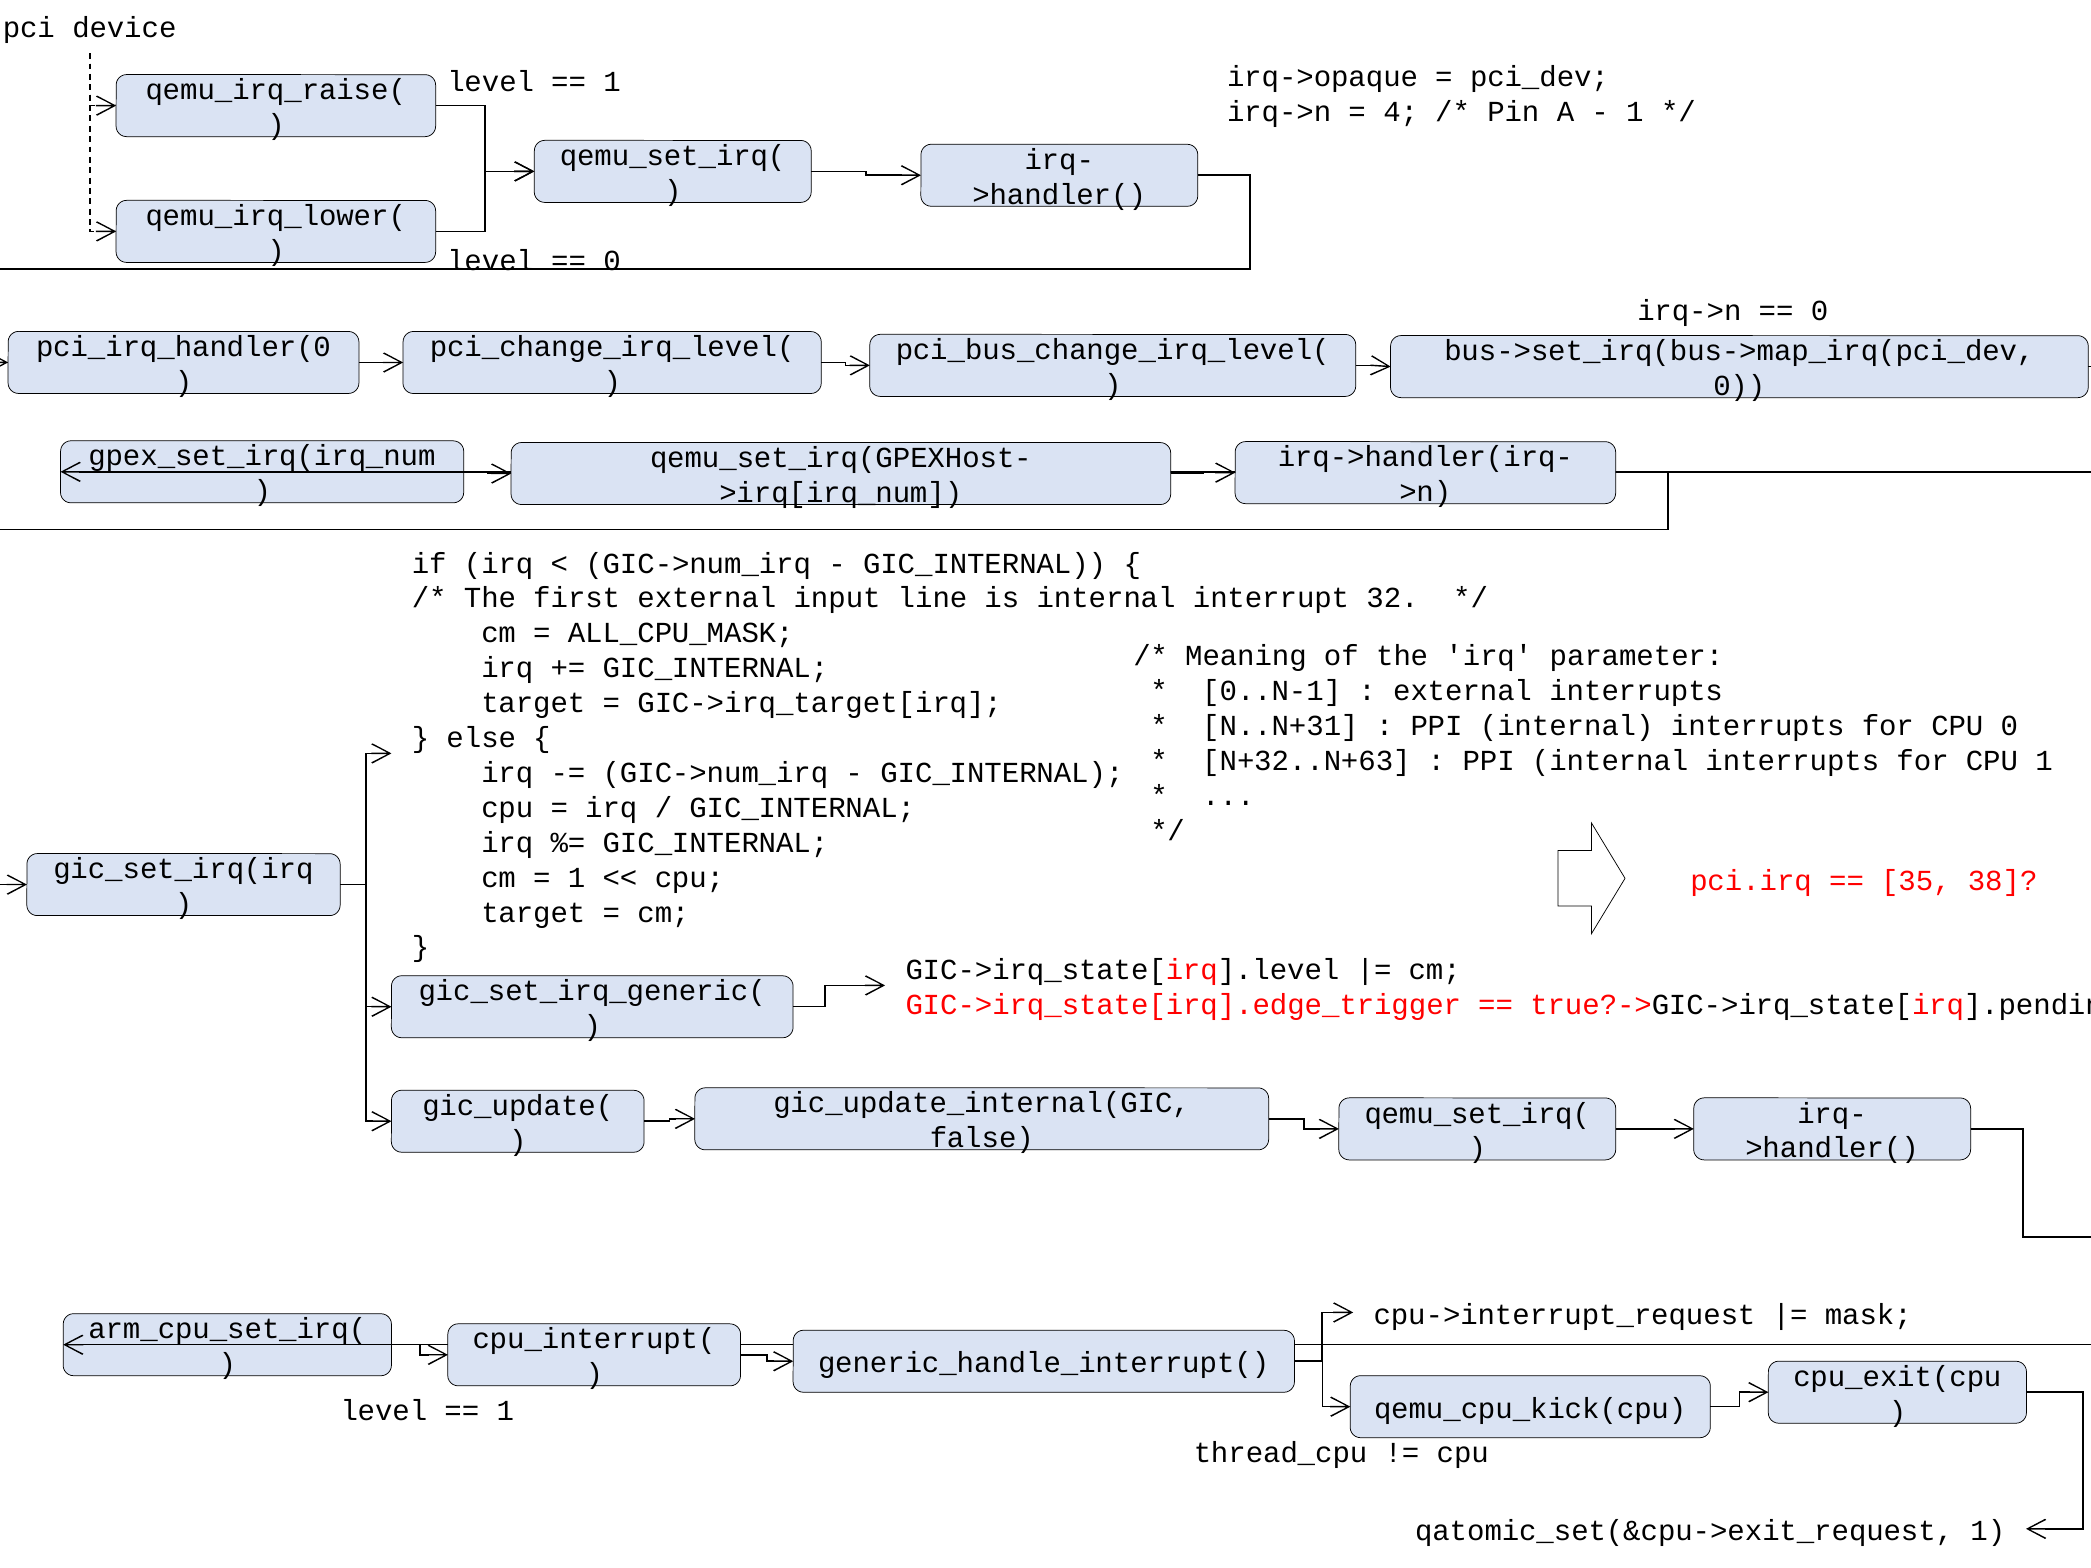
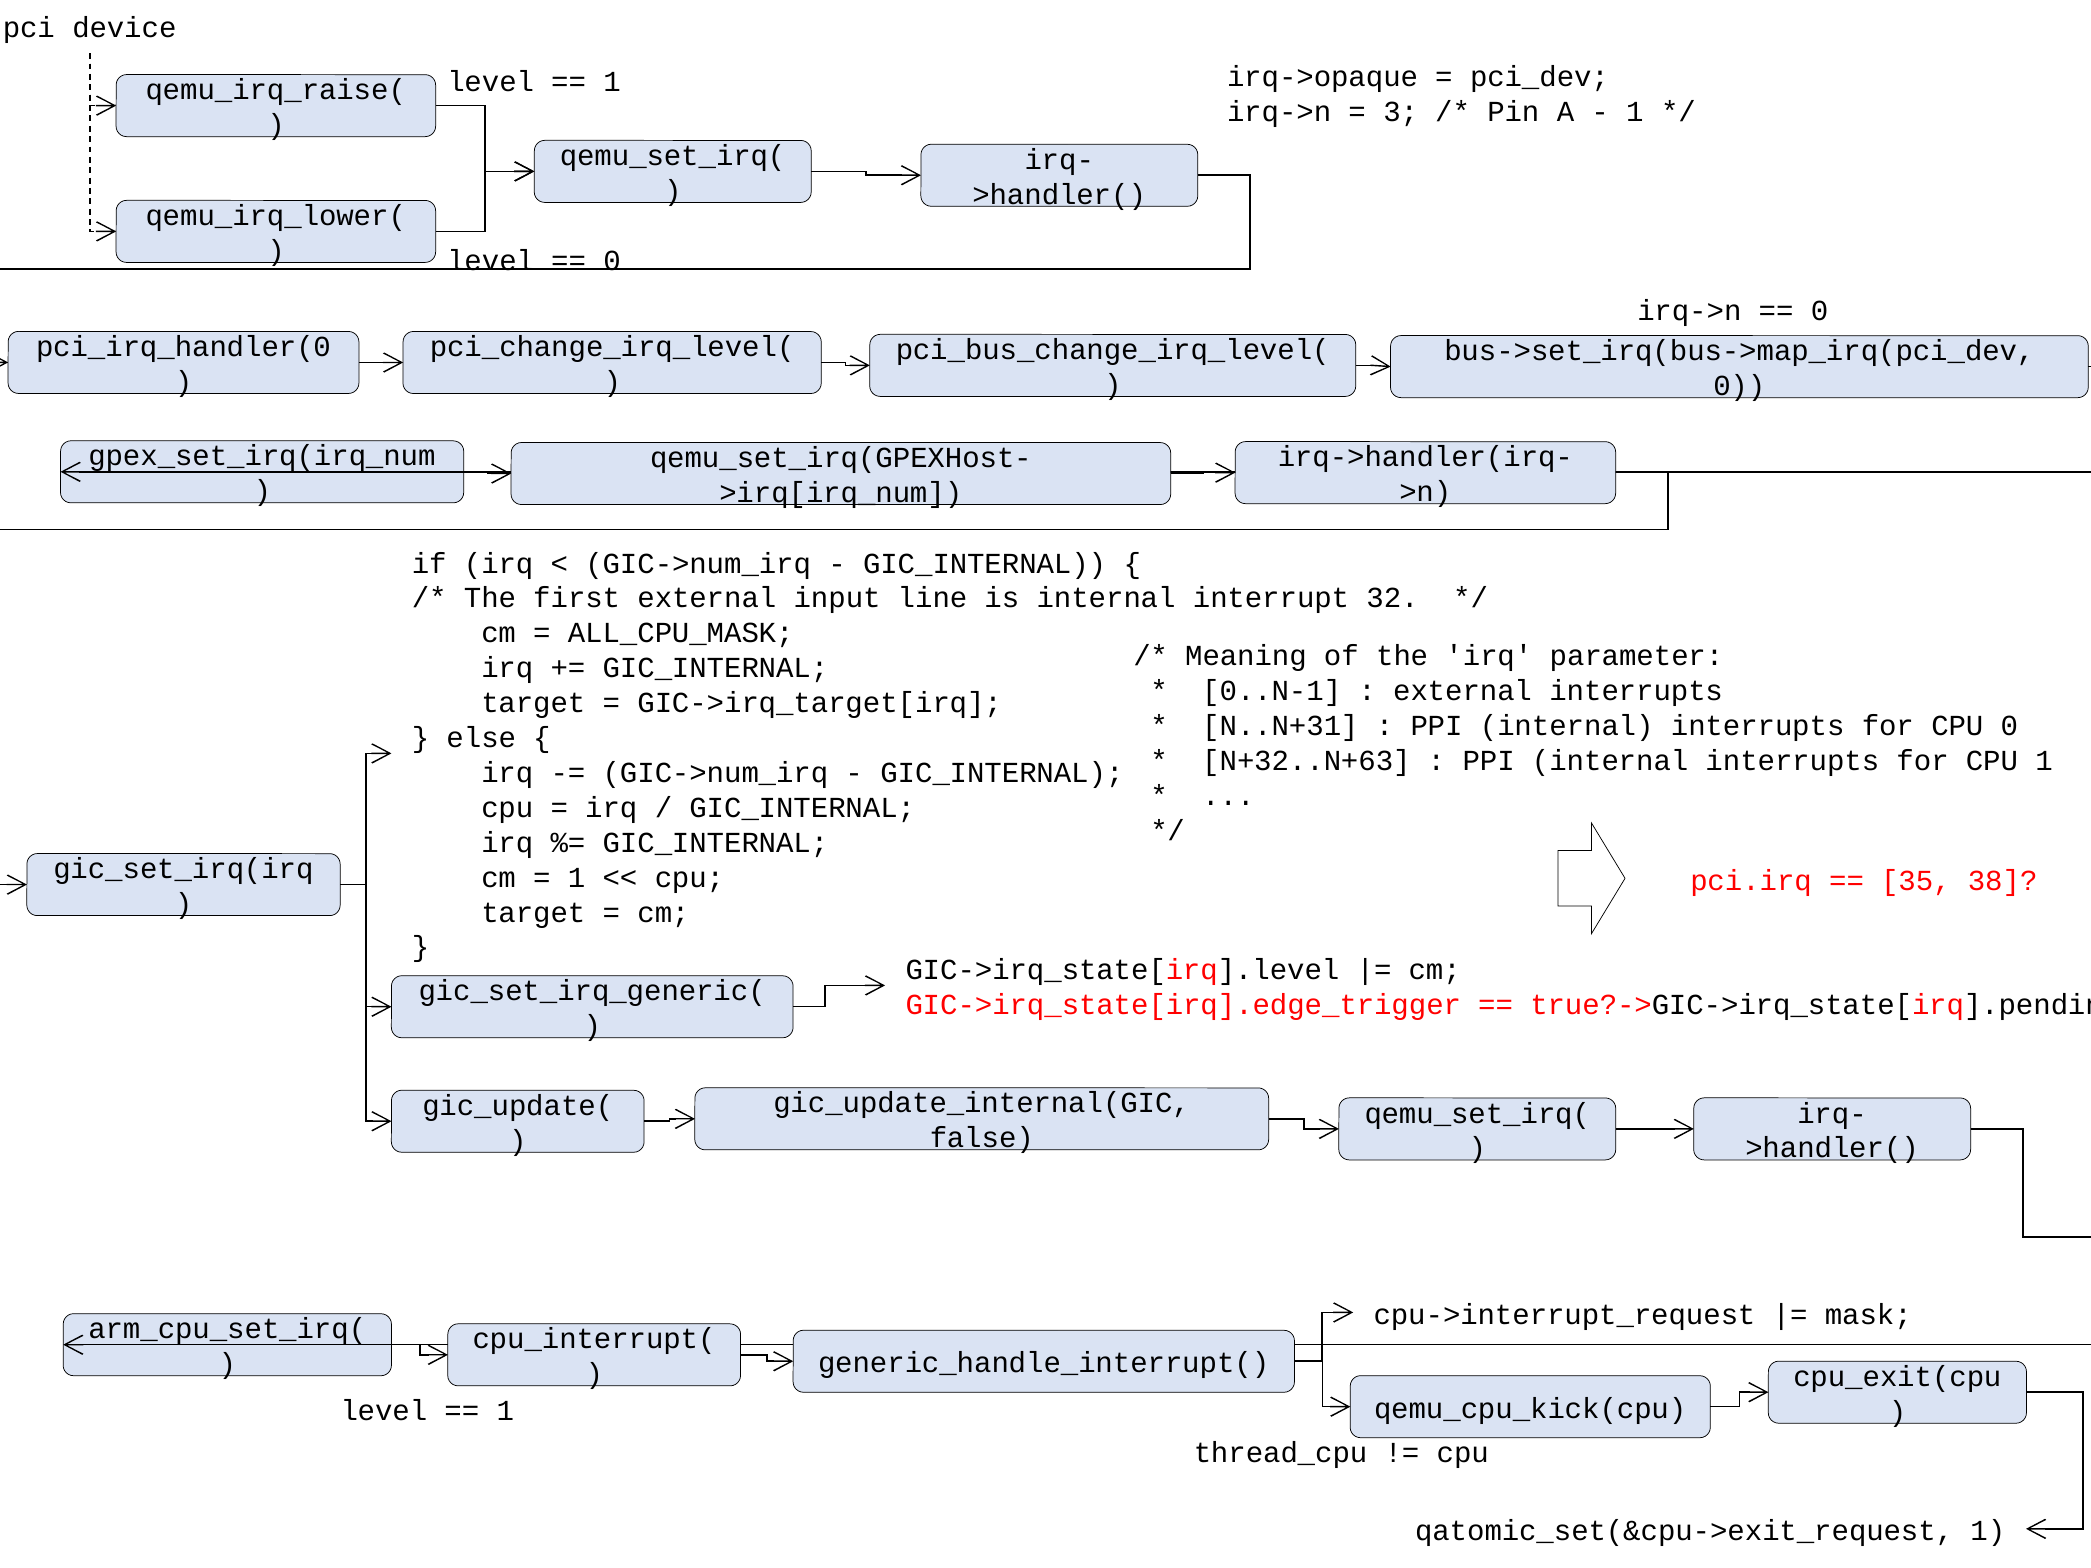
4: 4 -> 3
